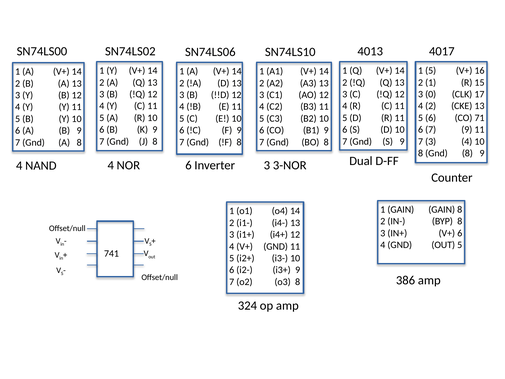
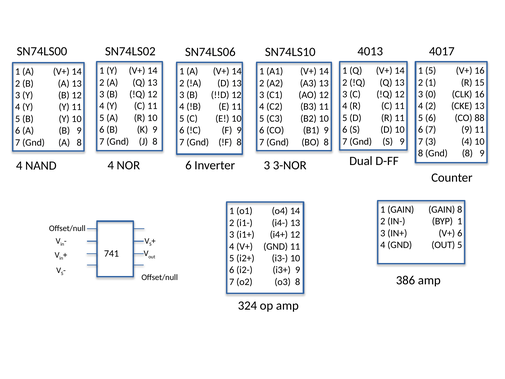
CLK 17: 17 -> 16
71: 71 -> 88
BYP 8: 8 -> 1
